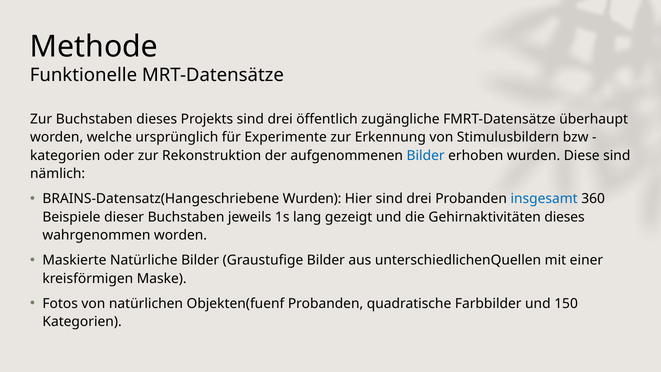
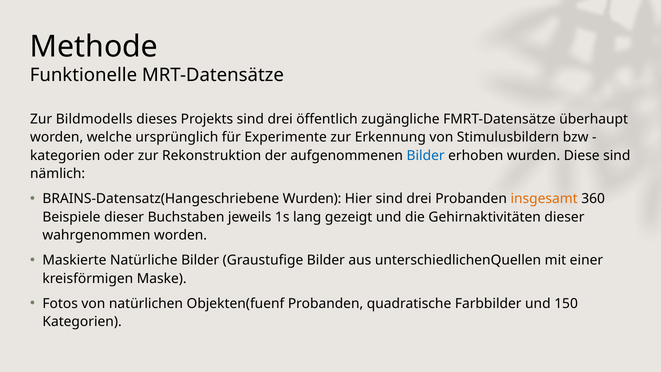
Zur Buchstaben: Buchstaben -> Bildmodells
insgesamt colour: blue -> orange
Gehirnaktivitäten dieses: dieses -> dieser
